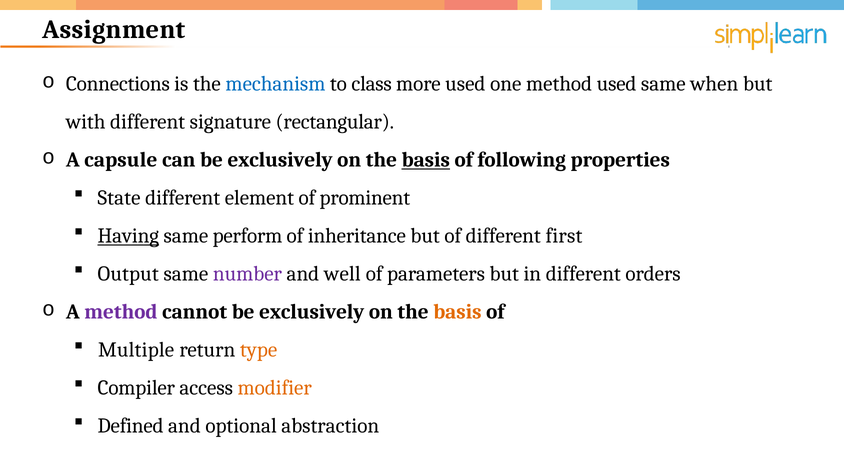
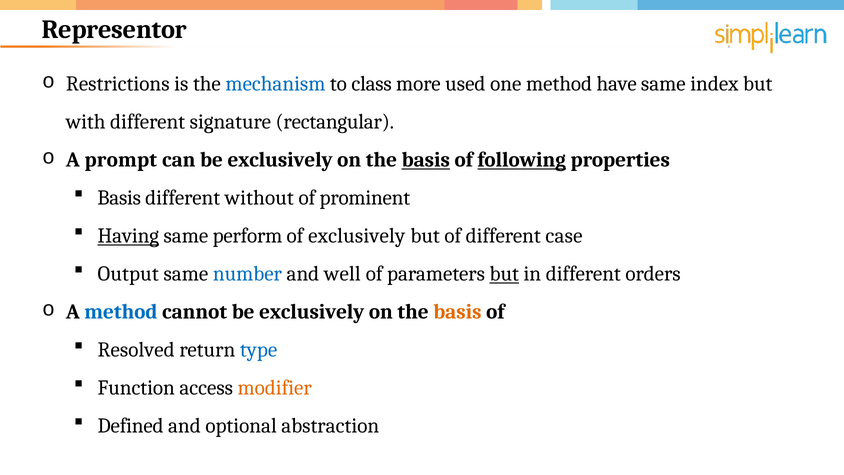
Assignment: Assignment -> Representor
Connections: Connections -> Restrictions
method used: used -> have
when: when -> index
capsule: capsule -> prompt
following underline: none -> present
State at (119, 198): State -> Basis
element: element -> without
of inheritance: inheritance -> exclusively
first: first -> case
number colour: purple -> blue
but at (504, 274) underline: none -> present
method at (121, 312) colour: purple -> blue
Multiple: Multiple -> Resolved
type colour: orange -> blue
Compiler: Compiler -> Function
